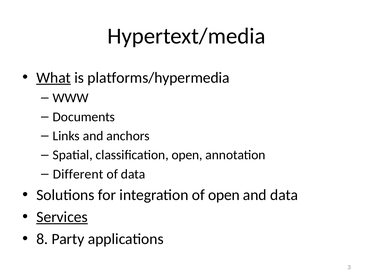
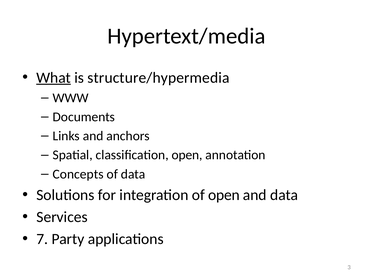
platforms/hypermedia: platforms/hypermedia -> structure/hypermedia
Different: Different -> Concepts
Services underline: present -> none
8: 8 -> 7
